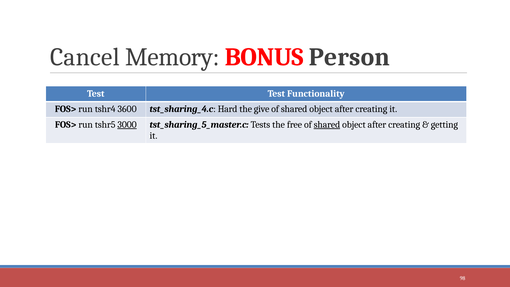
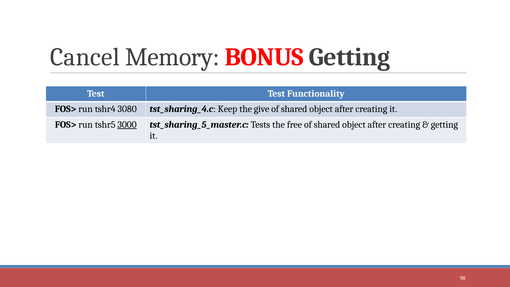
BONUS Person: Person -> Getting
3600: 3600 -> 3080
Hard: Hard -> Keep
shared at (327, 125) underline: present -> none
